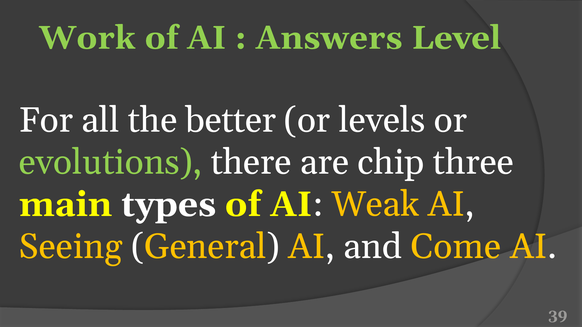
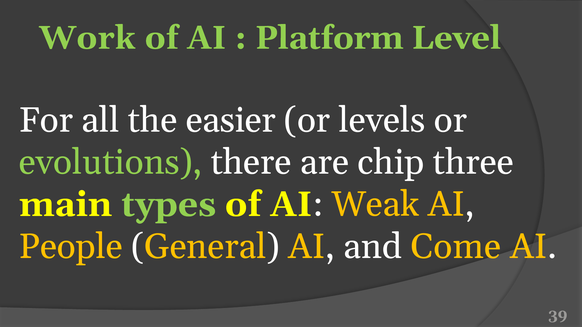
Answers: Answers -> Platform
better: better -> easier
types colour: white -> light green
Seeing: Seeing -> People
